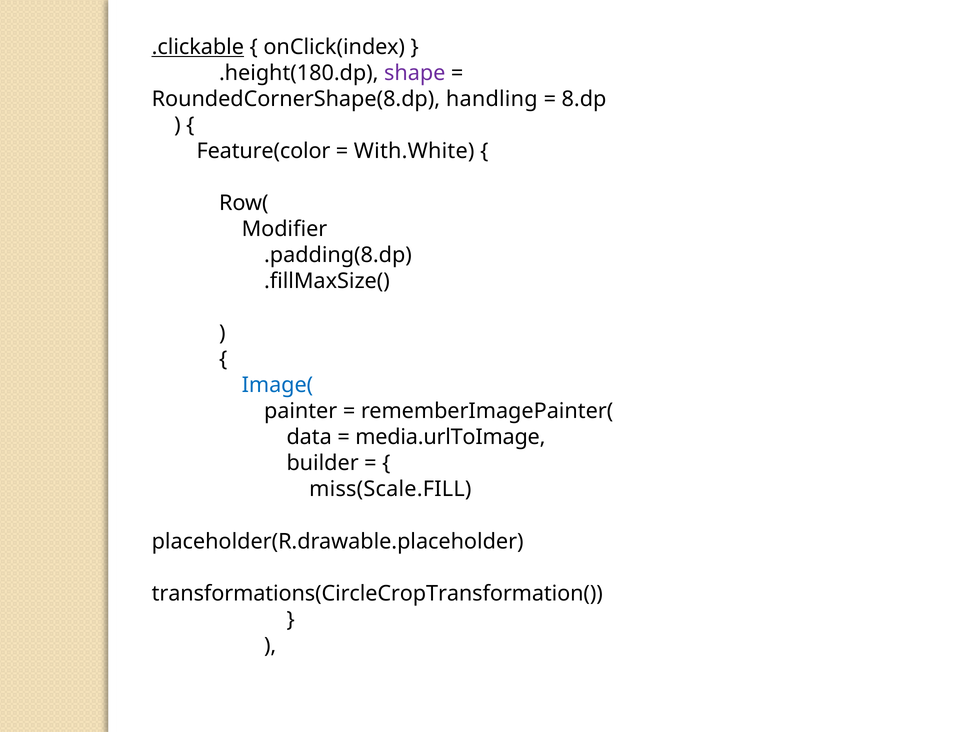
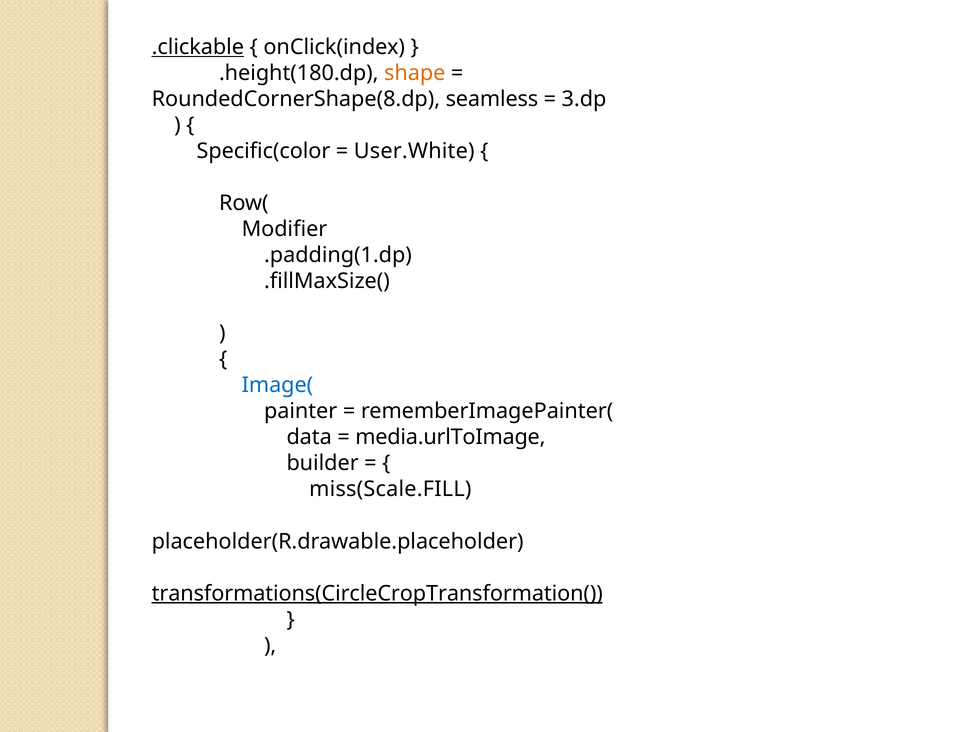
shape colour: purple -> orange
handling: handling -> seamless
8.dp: 8.dp -> 3.dp
Feature(color: Feature(color -> Specific(color
With.White: With.White -> User.White
.padding(8.dp: .padding(8.dp -> .padding(1.dp
transformations(CircleCropTransformation( underline: none -> present
